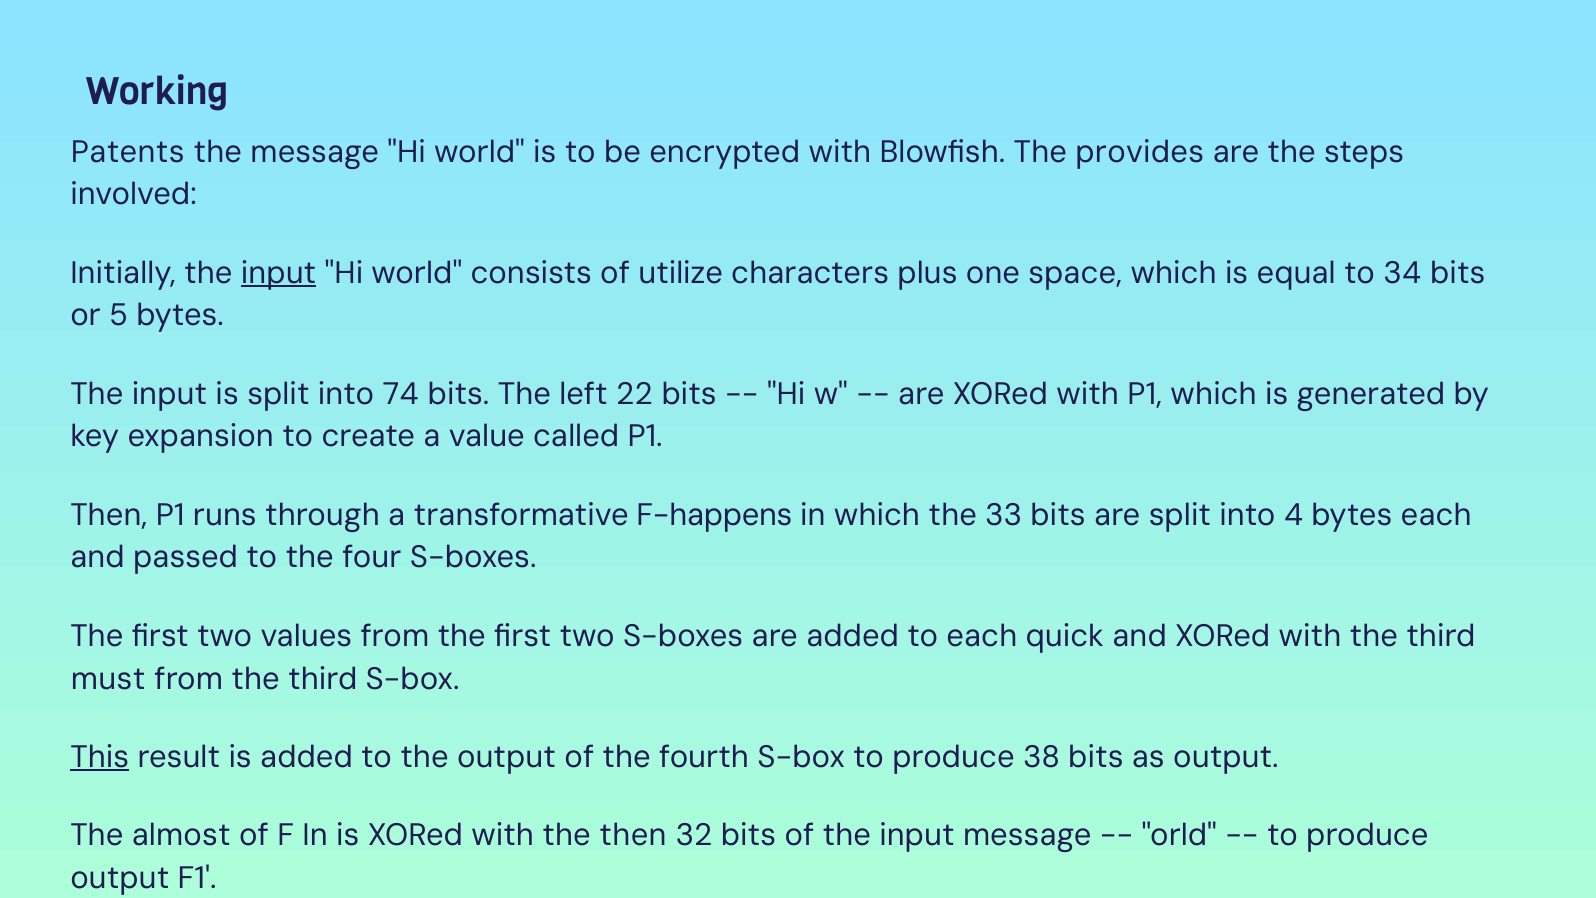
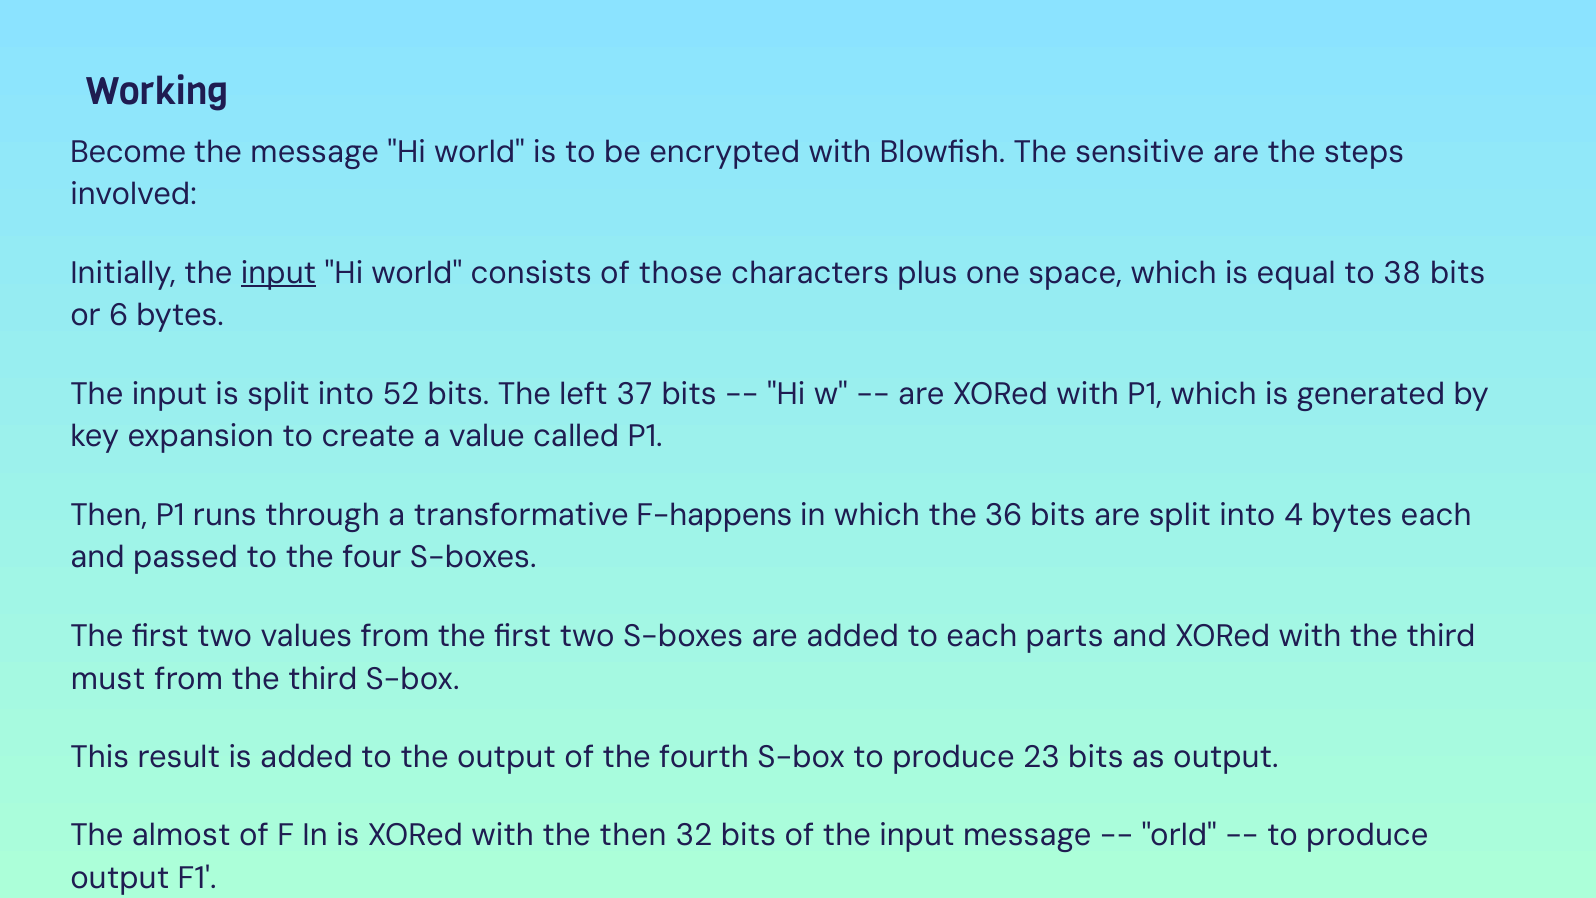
Patents: Patents -> Become
provides: provides -> sensitive
utilize: utilize -> those
34: 34 -> 38
5: 5 -> 6
74: 74 -> 52
22: 22 -> 37
33: 33 -> 36
quick: quick -> parts
This underline: present -> none
38: 38 -> 23
